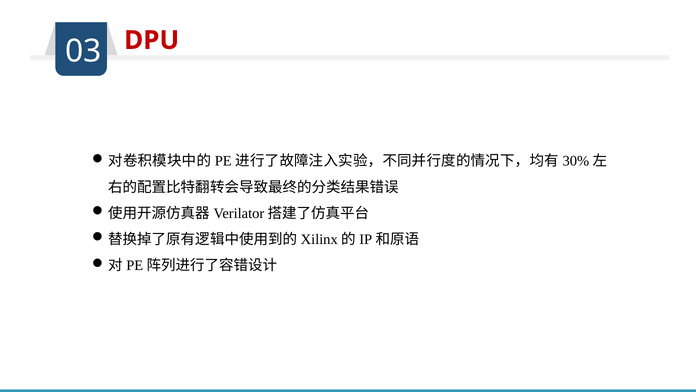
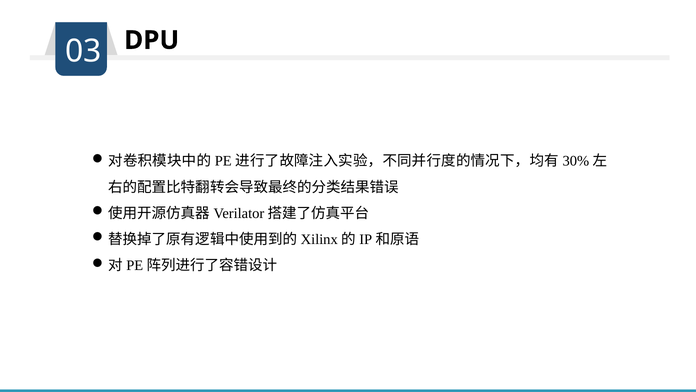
DPU colour: red -> black
